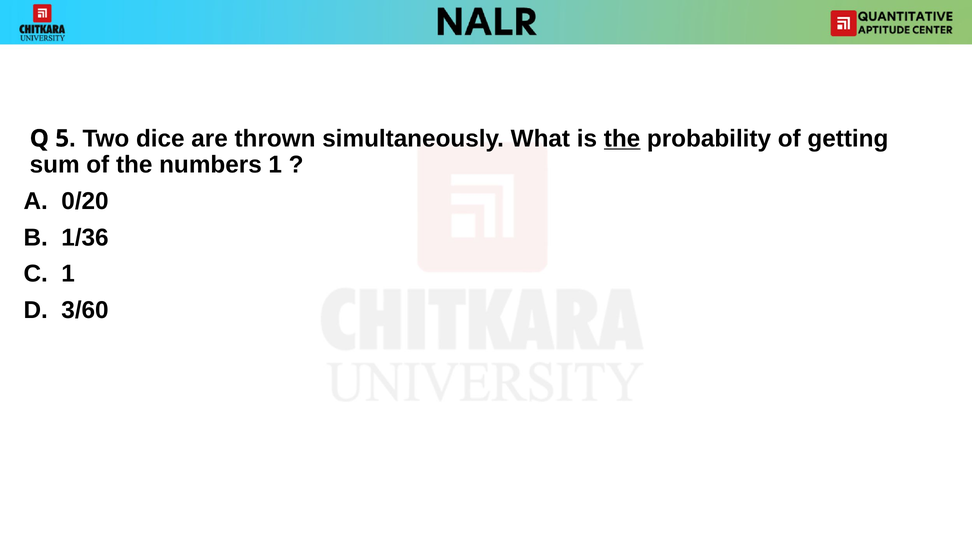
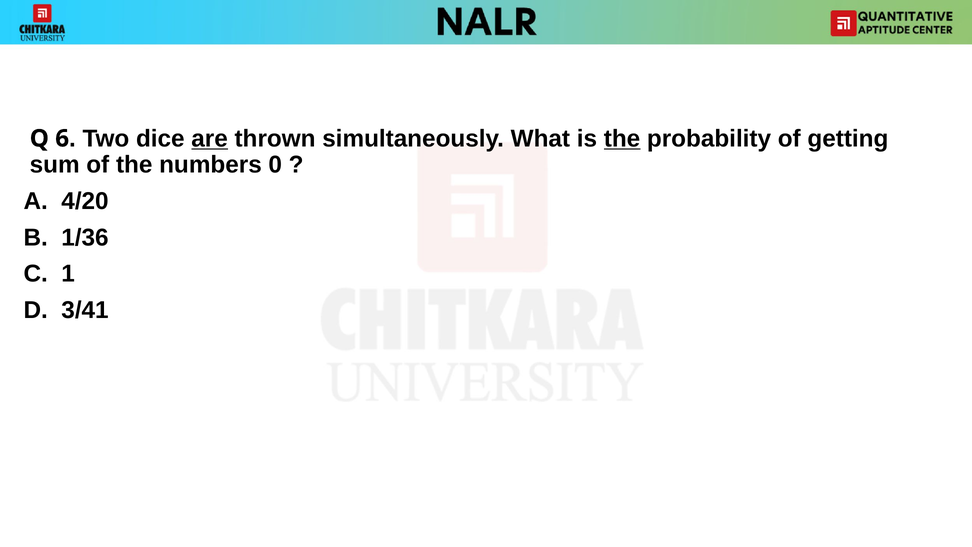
5: 5 -> 6
are underline: none -> present
numbers 1: 1 -> 0
0/20: 0/20 -> 4/20
3/60: 3/60 -> 3/41
